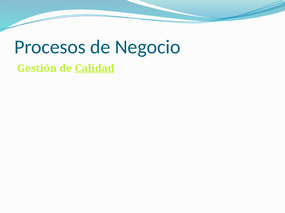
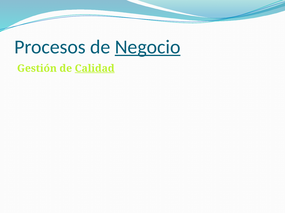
Negocio underline: none -> present
